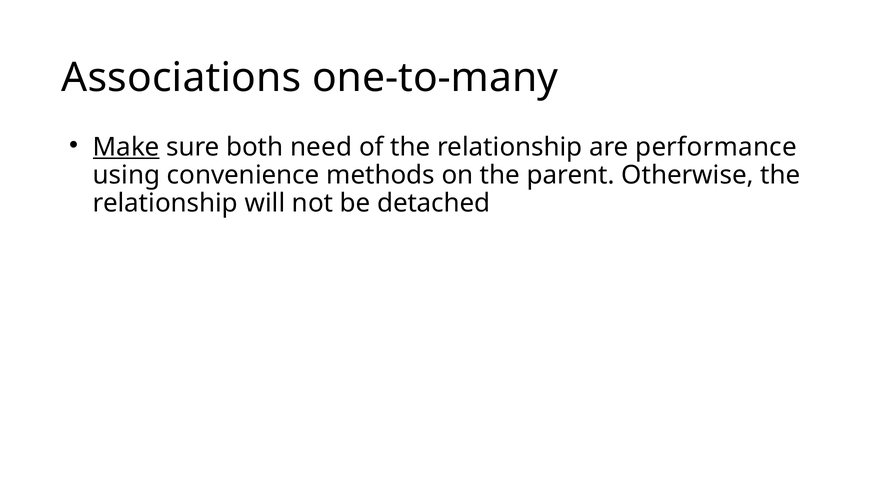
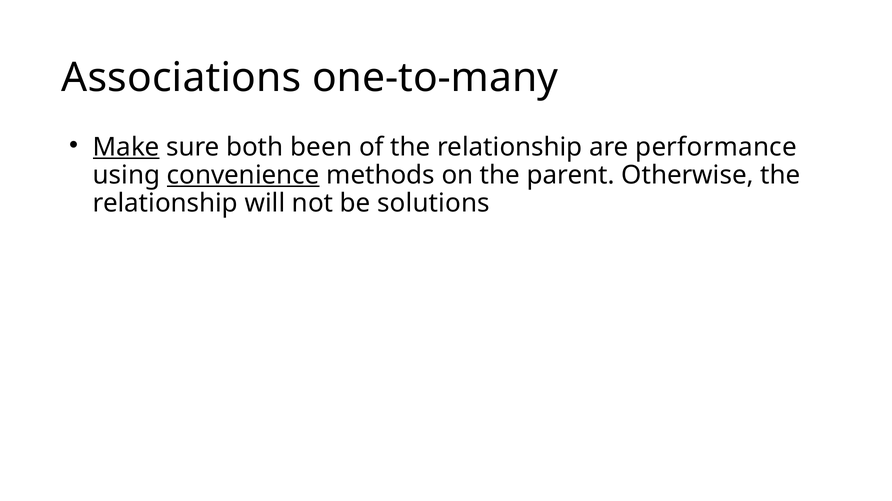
need: need -> been
convenience underline: none -> present
detached: detached -> solutions
